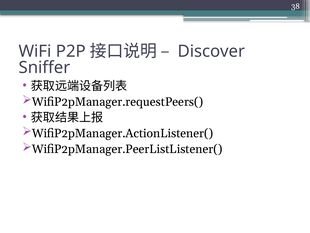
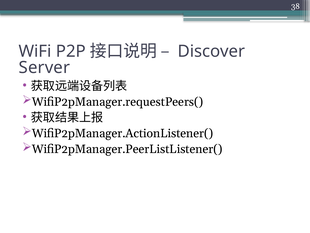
Sniffer: Sniffer -> Server
